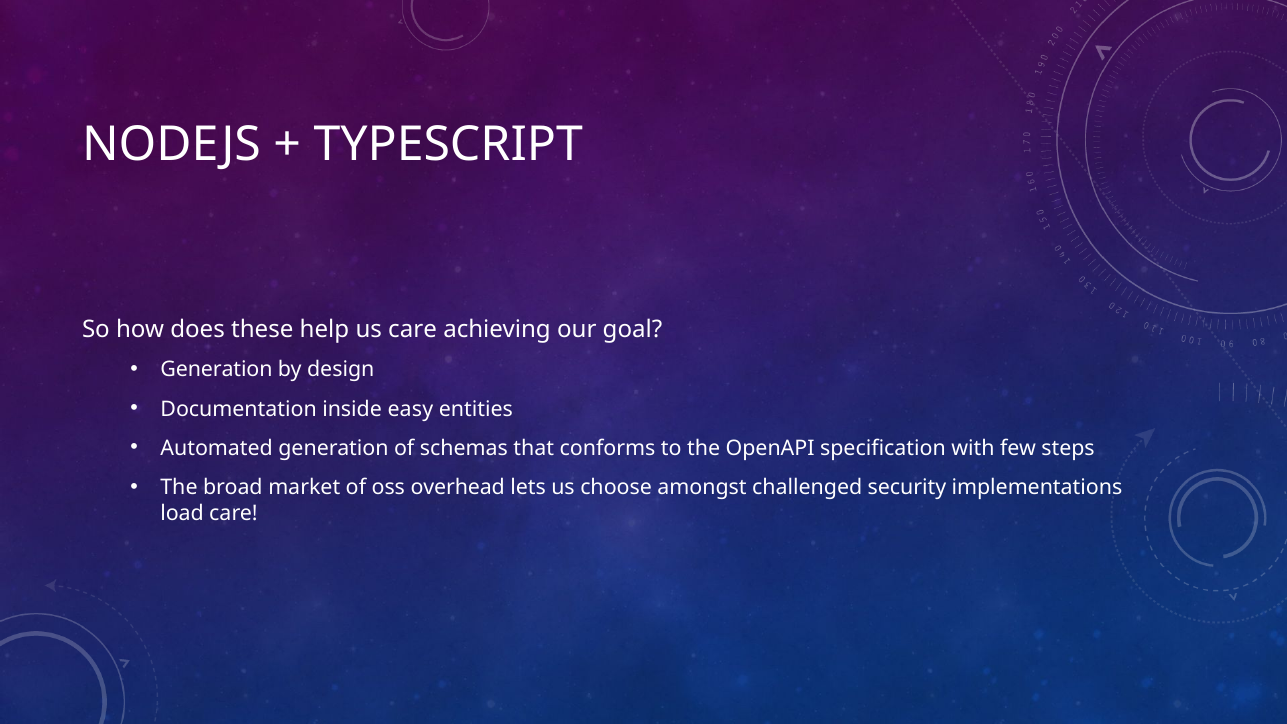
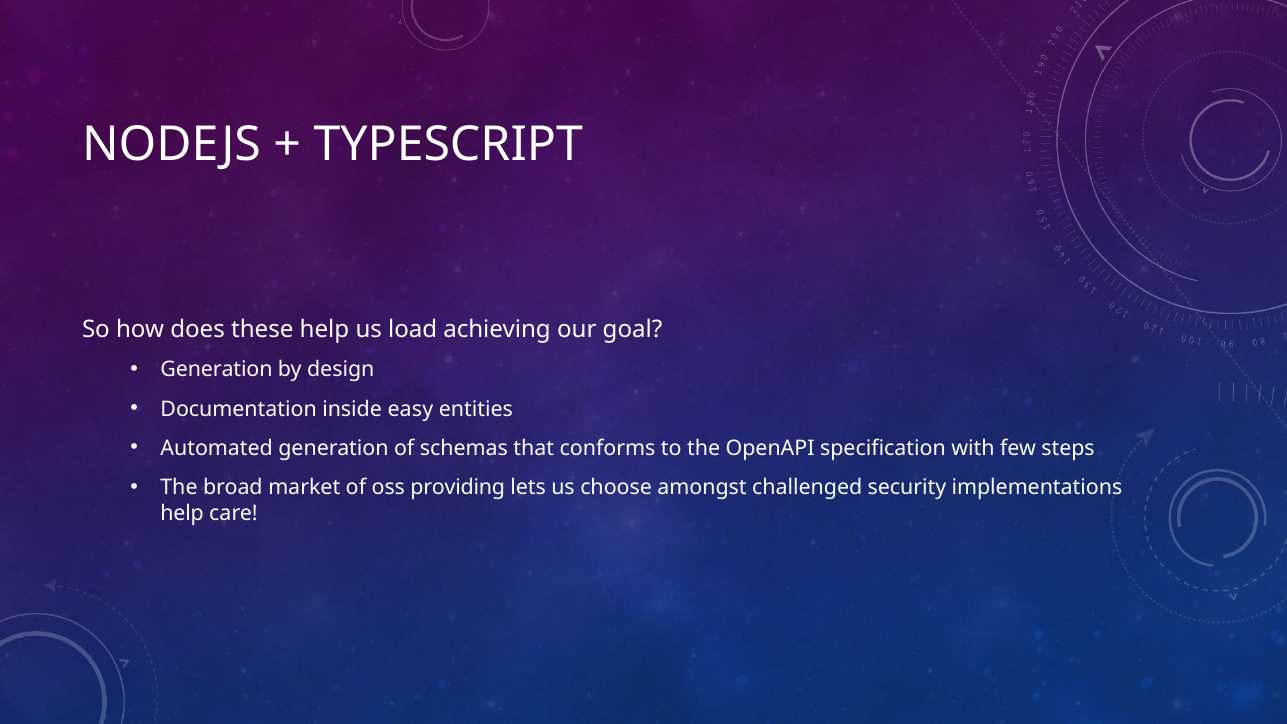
us care: care -> load
overhead: overhead -> providing
load at (182, 513): load -> help
